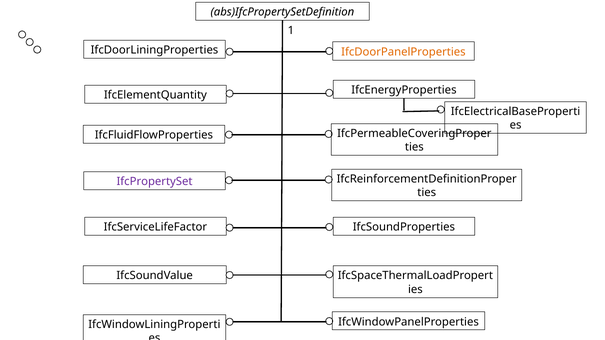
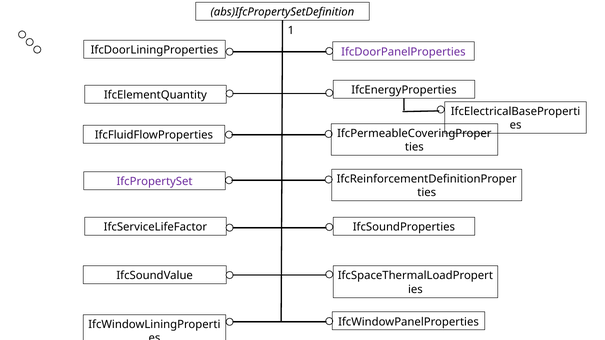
IfcDoorPanelProperties colour: orange -> purple
